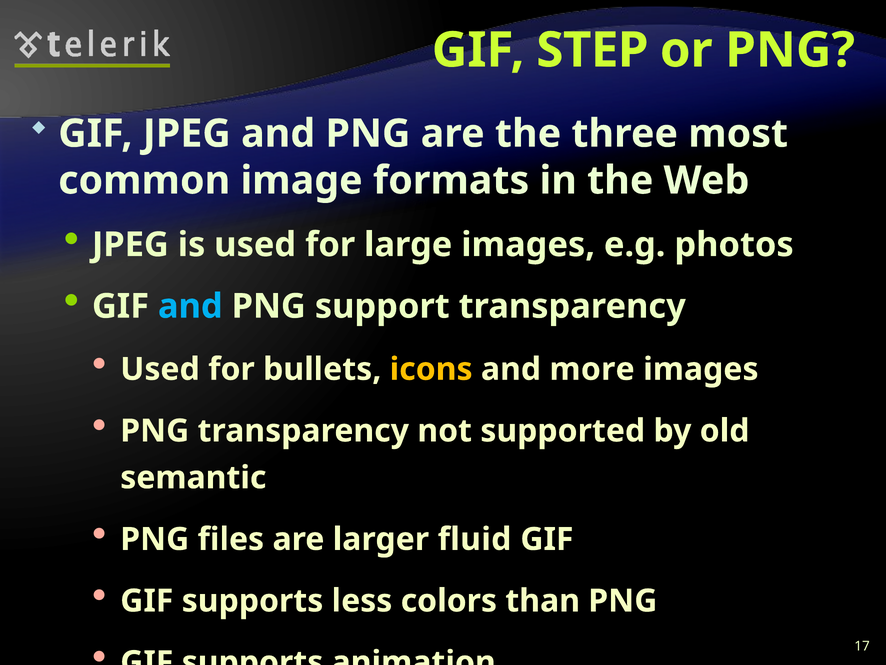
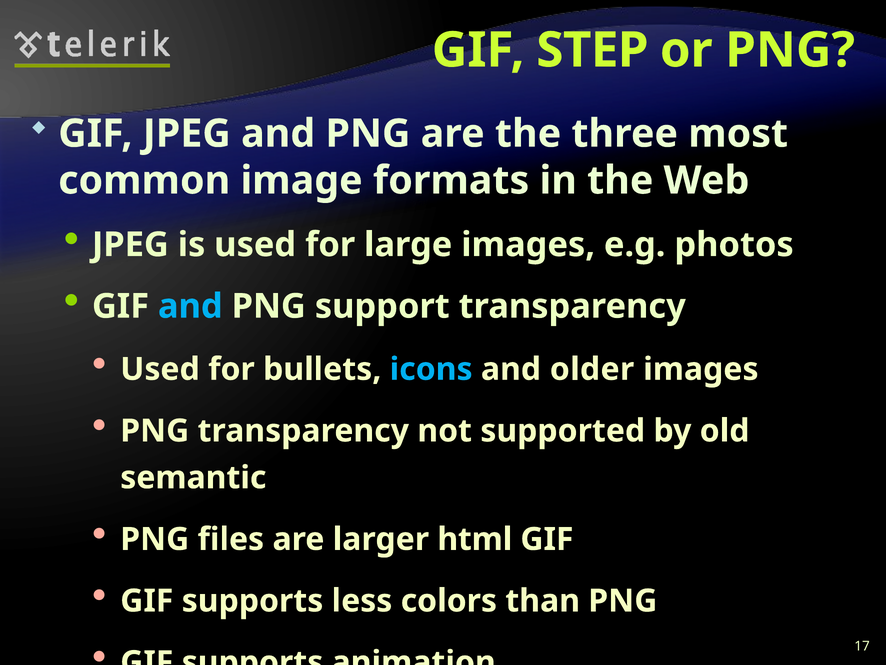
icons colour: yellow -> light blue
more: more -> older
fluid: fluid -> html
